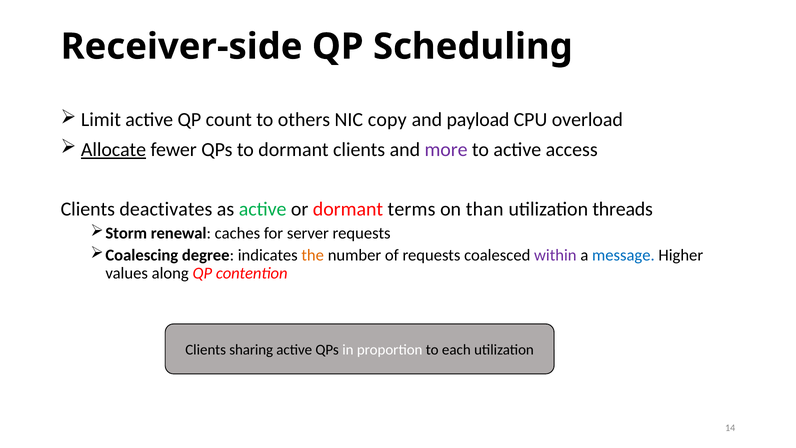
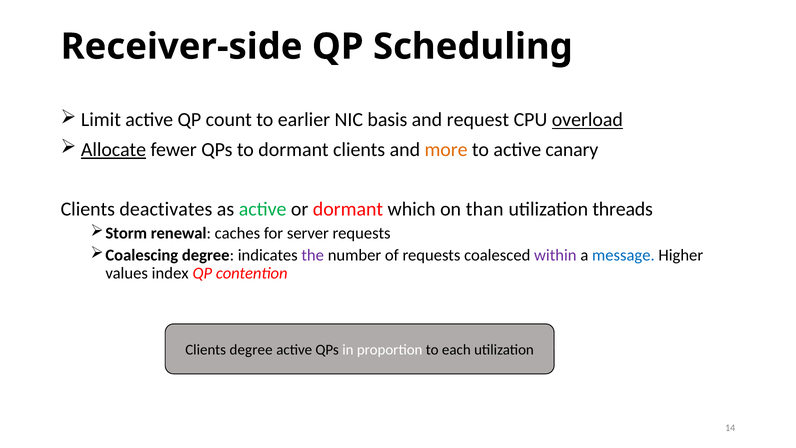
others: others -> earlier
copy: copy -> basis
payload: payload -> request
overload underline: none -> present
more colour: purple -> orange
access: access -> canary
terms: terms -> which
the colour: orange -> purple
along: along -> index
Clients sharing: sharing -> degree
